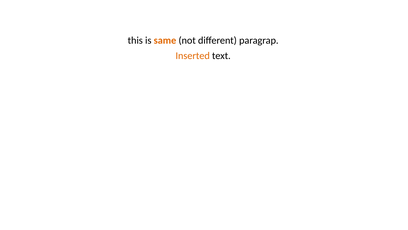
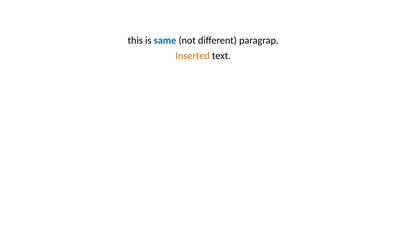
same colour: orange -> blue
